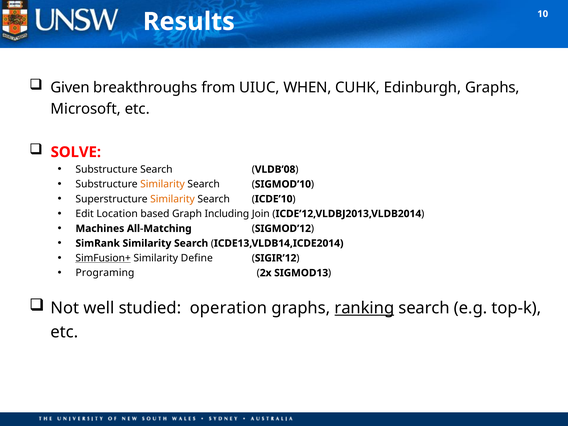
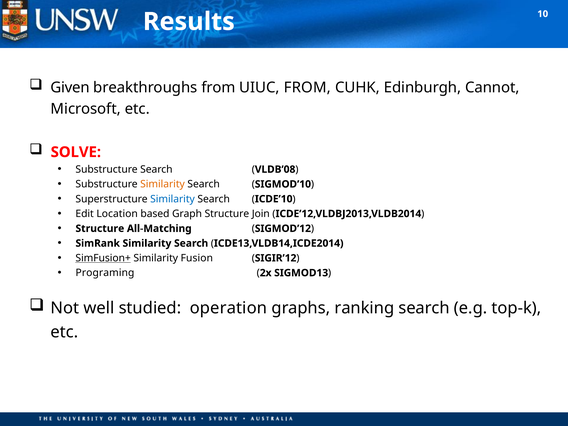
UIUC WHEN: WHEN -> FROM
Edinburgh Graphs: Graphs -> Cannot
Similarity at (172, 199) colour: orange -> blue
Graph Including: Including -> Structure
Machines at (100, 229): Machines -> Structure
Define: Define -> Fusion
ranking underline: present -> none
